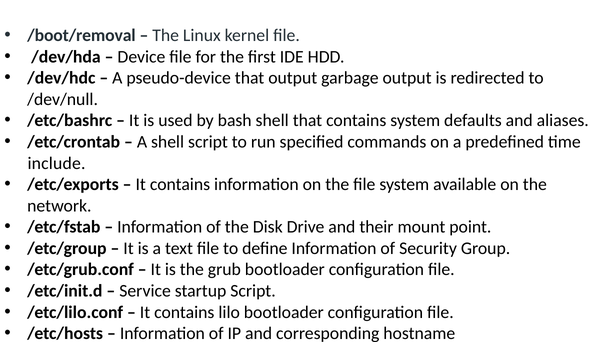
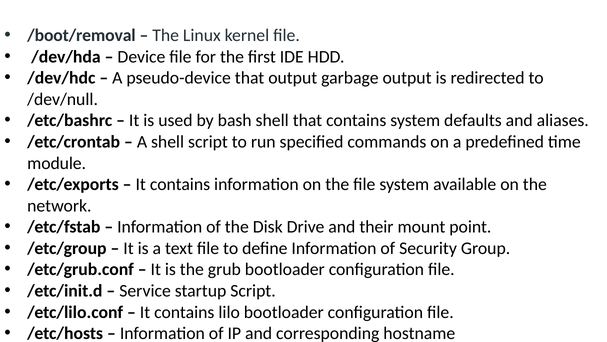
include: include -> module
